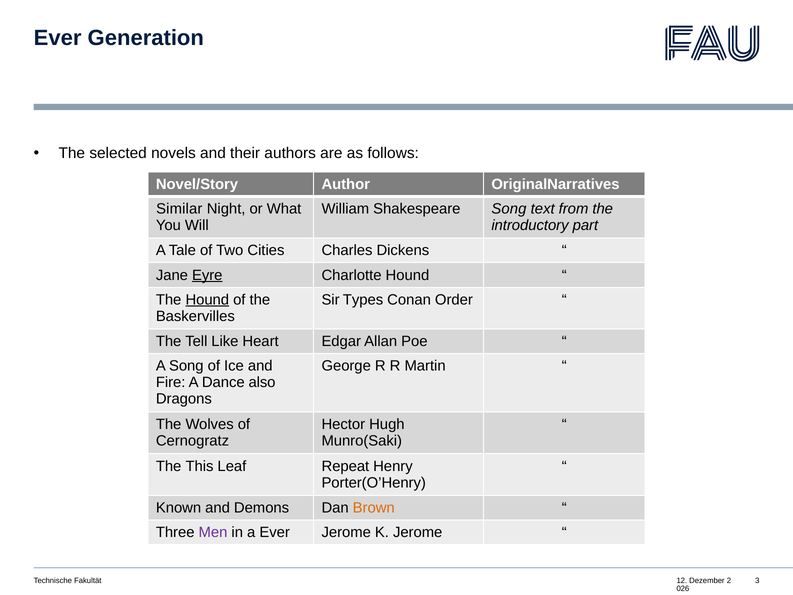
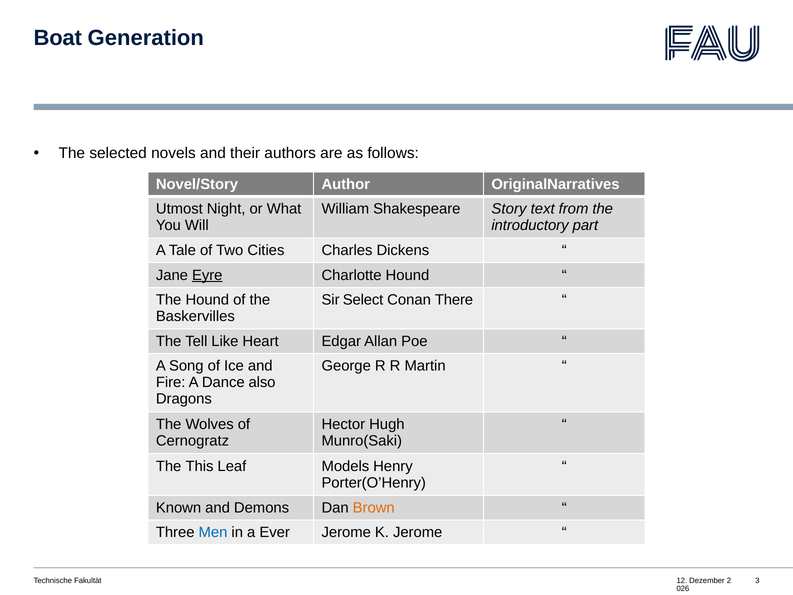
Ever at (58, 38): Ever -> Boat
Similar: Similar -> Utmost
Shakespeare Song: Song -> Story
Hound at (207, 300) underline: present -> none
Types: Types -> Select
Order: Order -> There
Repeat: Repeat -> Models
Men colour: purple -> blue
